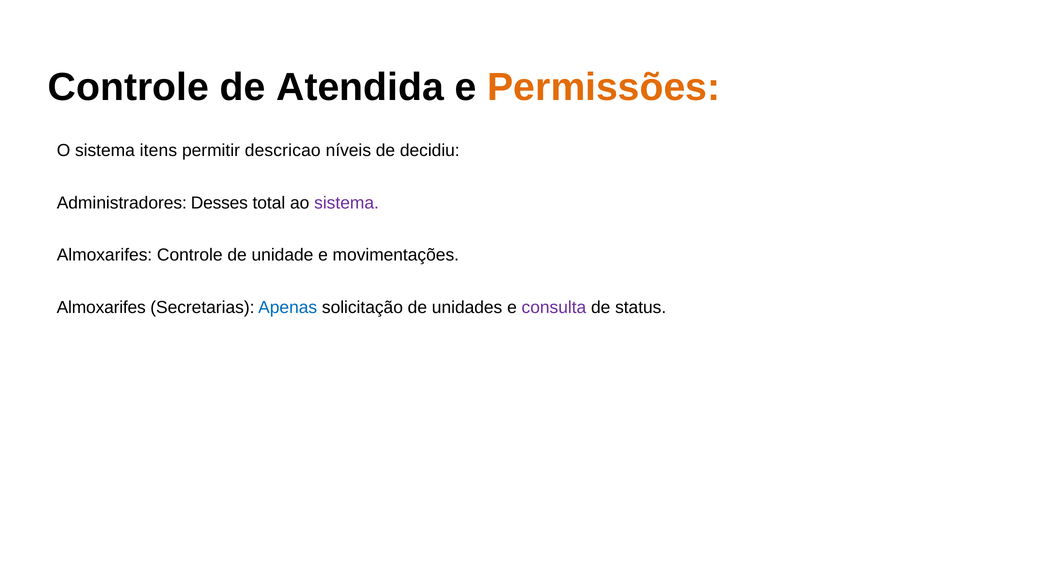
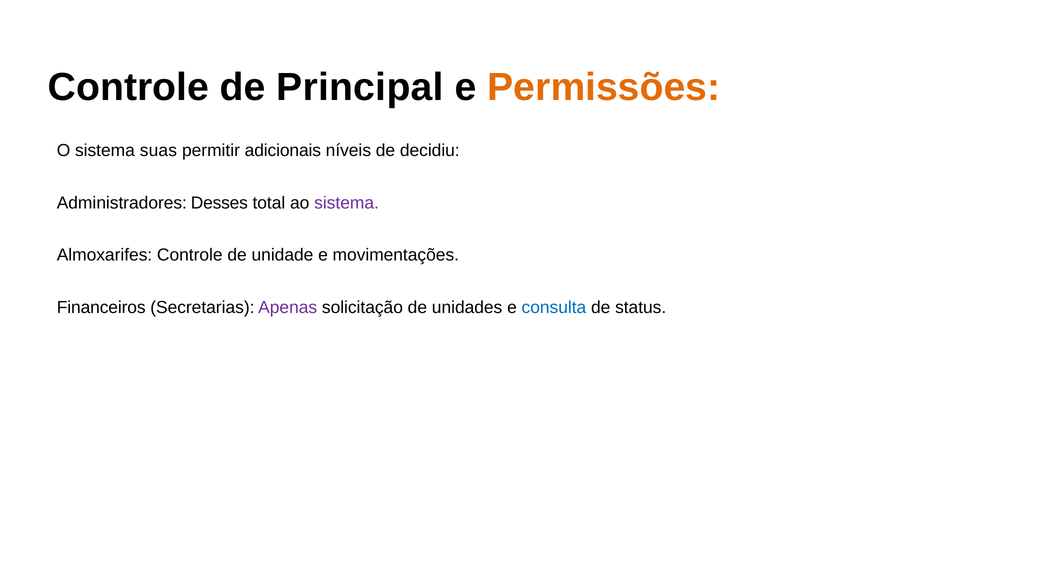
Atendida: Atendida -> Principal
itens: itens -> suas
descricao: descricao -> adicionais
Almoxarifes at (101, 307): Almoxarifes -> Financeiros
Apenas colour: blue -> purple
consulta colour: purple -> blue
